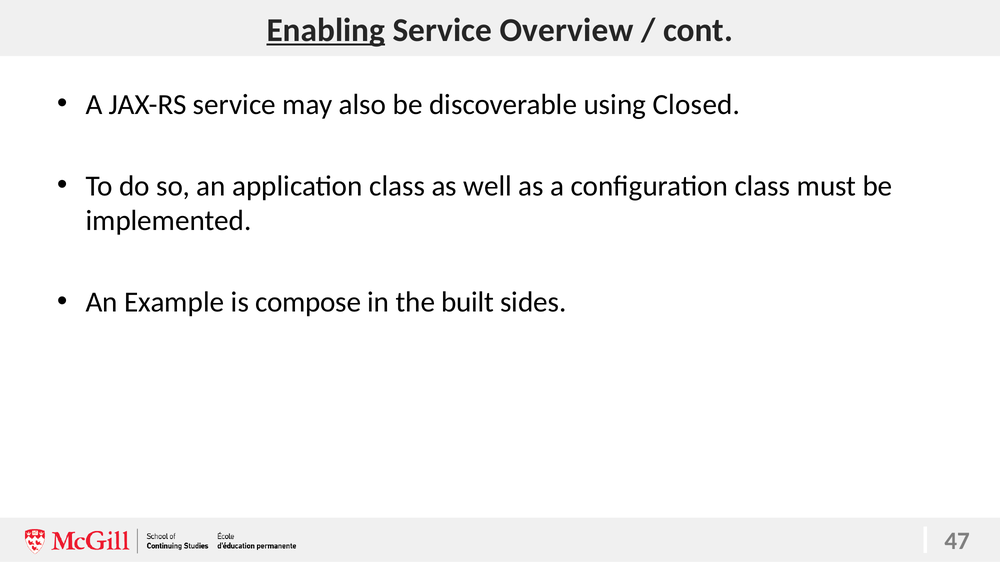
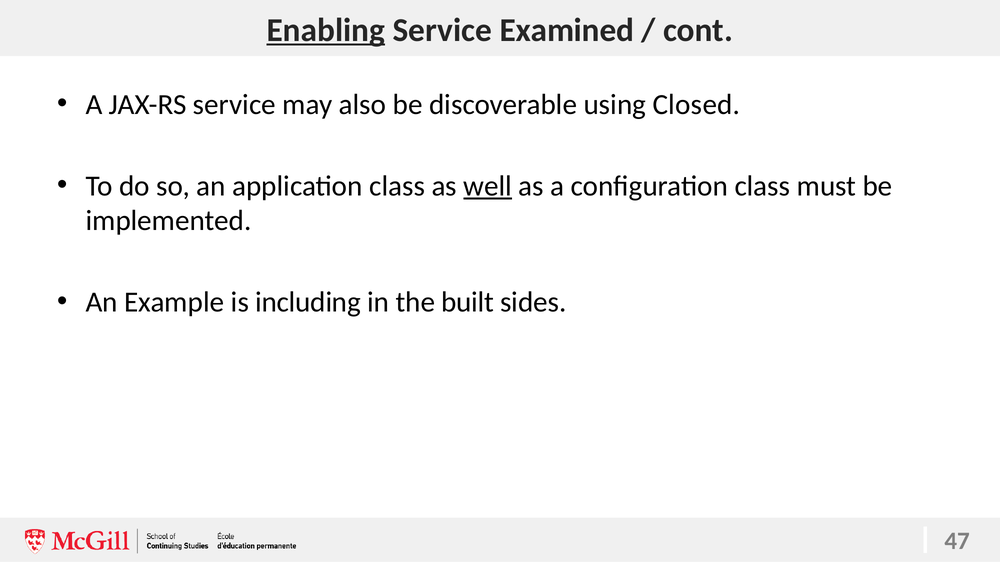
Overview: Overview -> Examined
well underline: none -> present
compose: compose -> including
